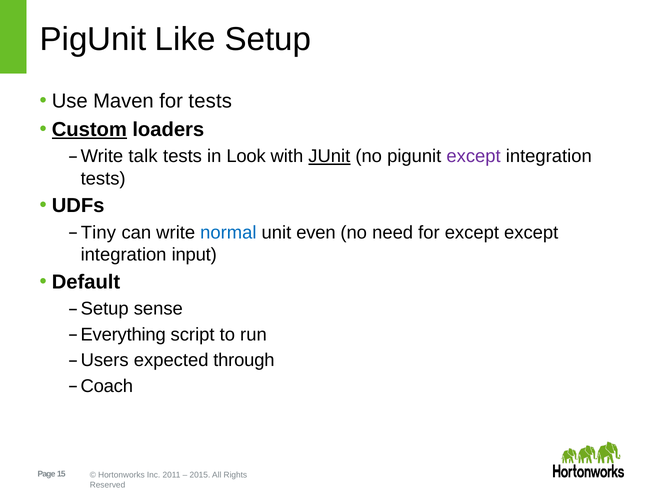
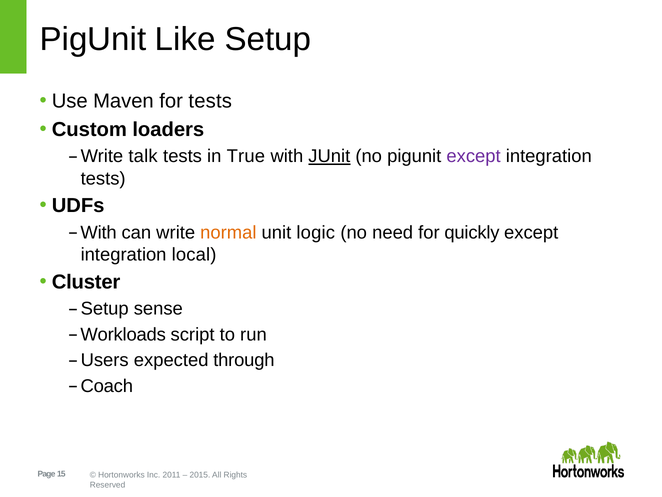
Custom underline: present -> none
Look: Look -> True
Tiny at (98, 232): Tiny -> With
normal colour: blue -> orange
even: even -> logic
for except: except -> quickly
input: input -> local
Default: Default -> Cluster
Everything: Everything -> Workloads
